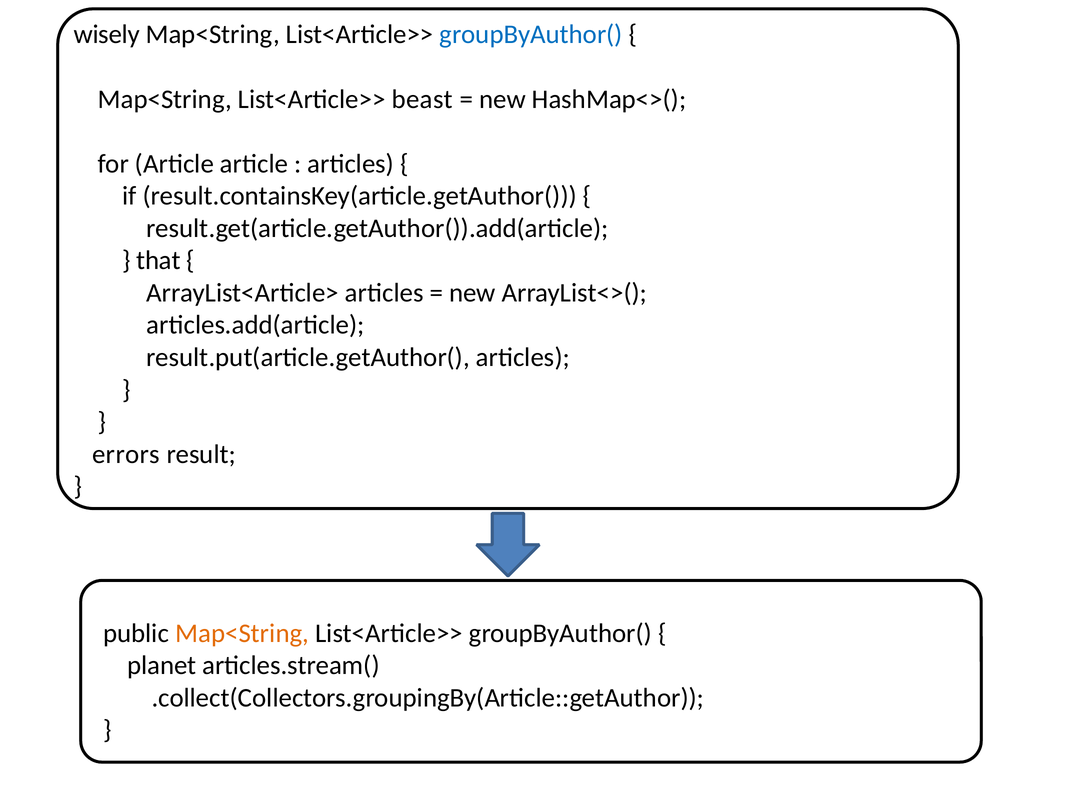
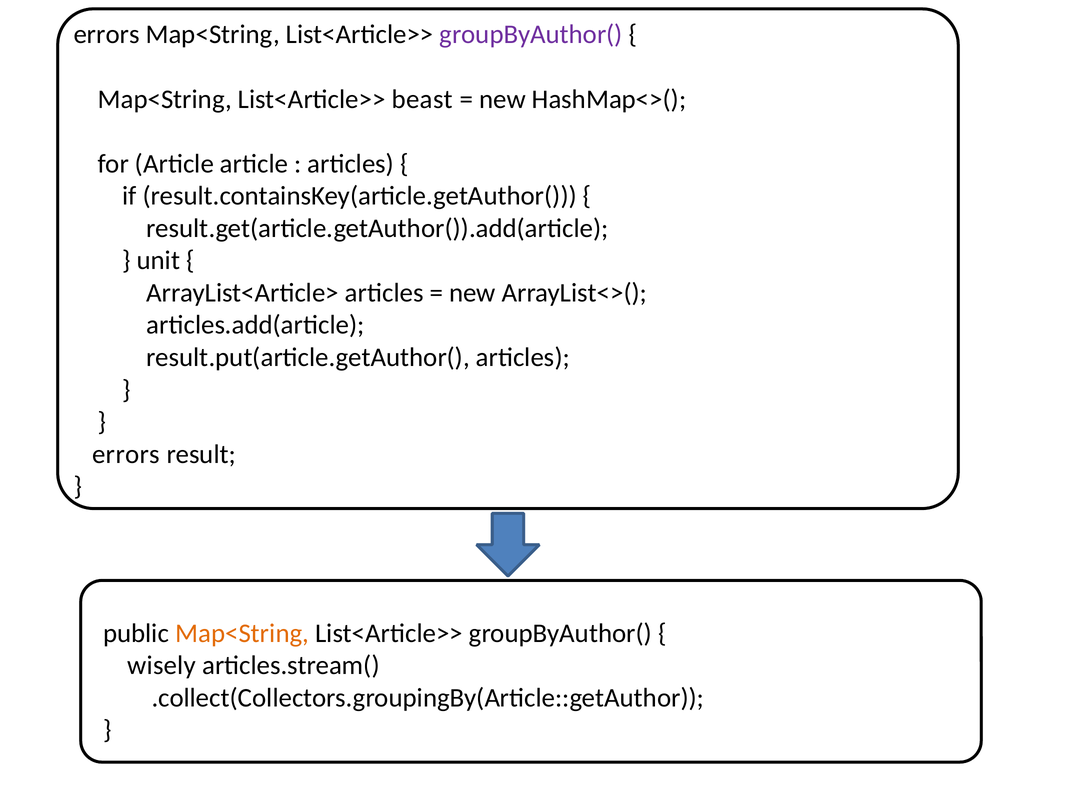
wisely at (107, 35): wisely -> errors
groupByAuthor( at (531, 35) colour: blue -> purple
that: that -> unit
planet: planet -> wisely
